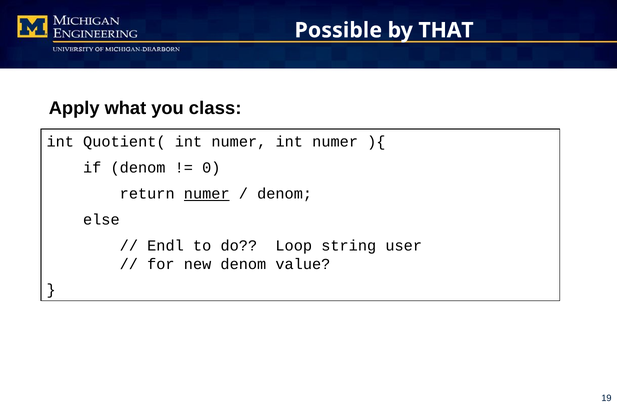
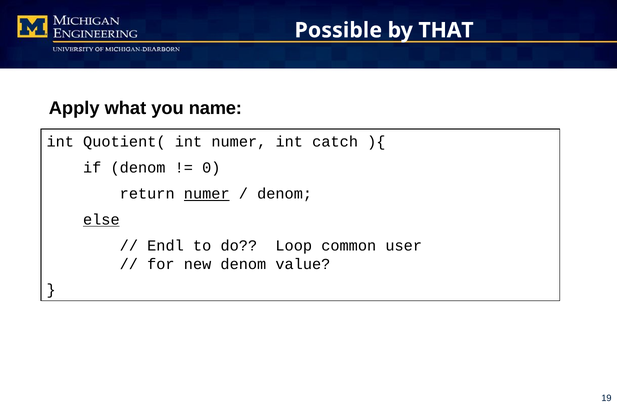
class: class -> name
numer int numer: numer -> catch
else underline: none -> present
string: string -> common
